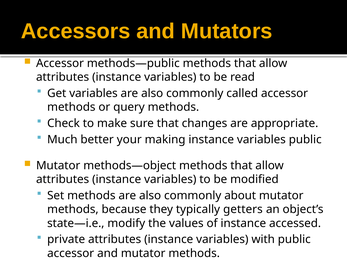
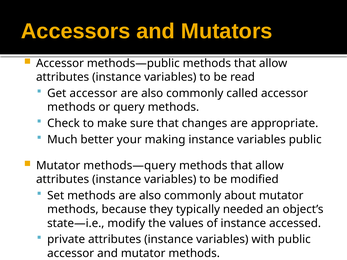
Get variables: variables -> accessor
methods—object: methods—object -> methods—query
getters: getters -> needed
